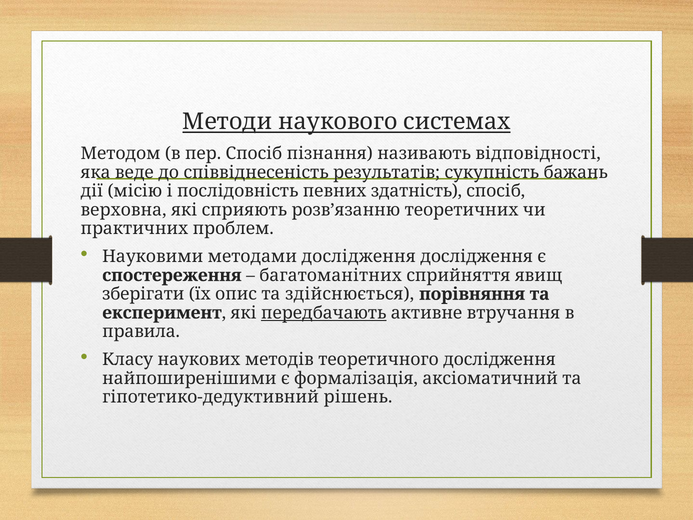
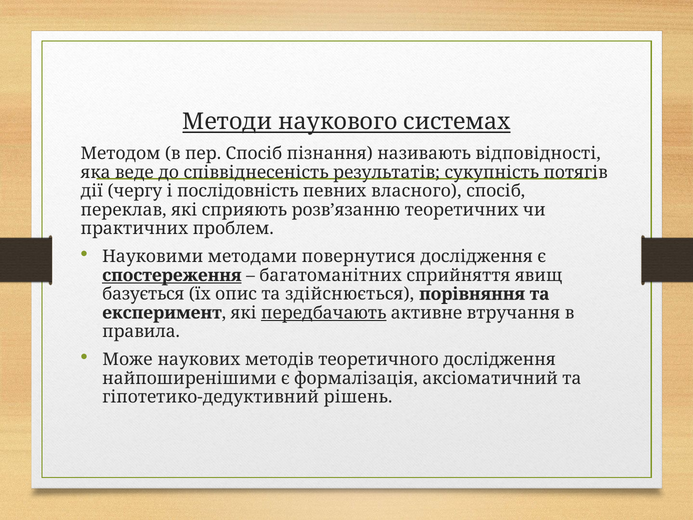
бажань: бажань -> потягів
місію: місію -> чергу
здатність: здатність -> власного
верховна: верховна -> переклав
методами дослідження: дослідження -> повернутися
спостереження underline: none -> present
зберігати: зберігати -> базується
Класу: Класу -> Може
